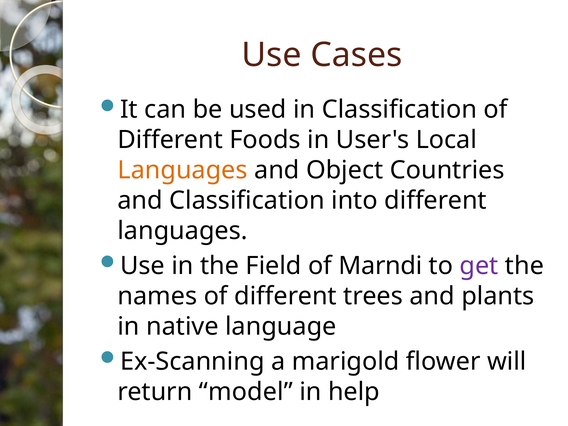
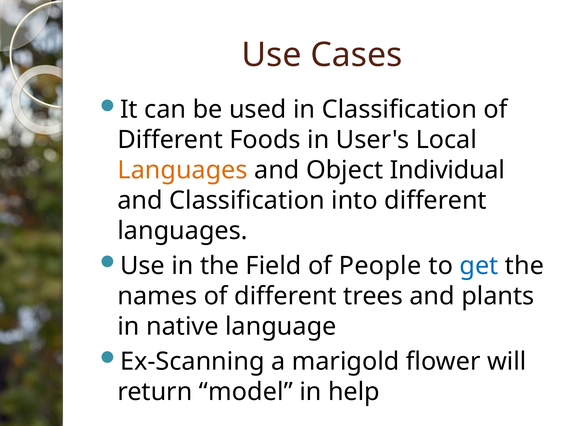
Countries: Countries -> Individual
Marndi: Marndi -> People
get colour: purple -> blue
